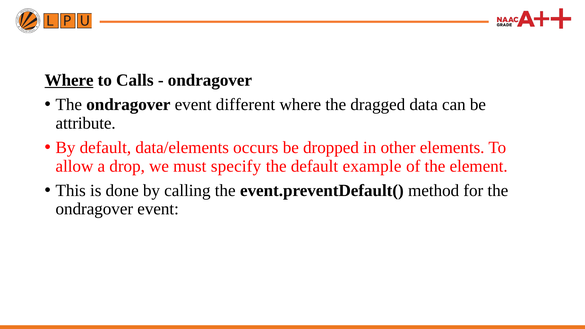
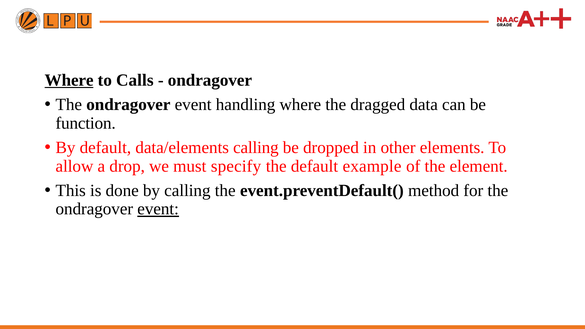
different: different -> handling
attribute: attribute -> function
data/elements occurs: occurs -> calling
event at (158, 209) underline: none -> present
